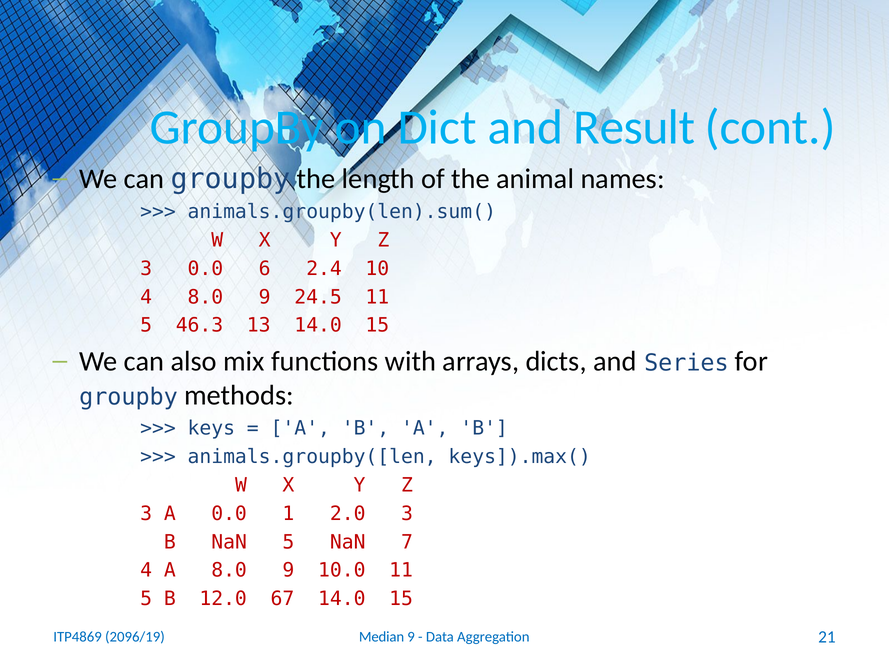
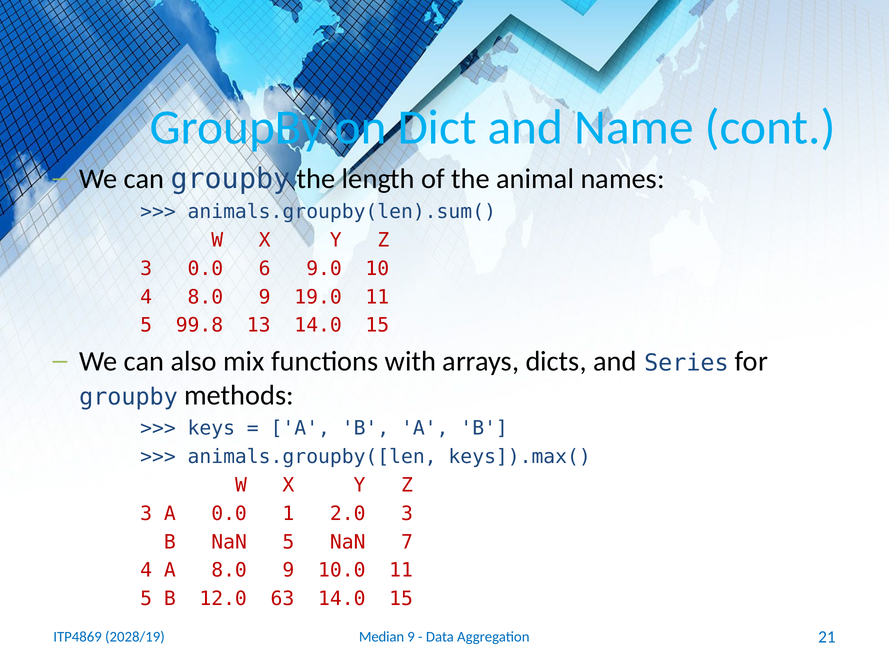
Result: Result -> Name
2.4: 2.4 -> 9.0
24.5: 24.5 -> 19.0
46.3: 46.3 -> 99.8
67: 67 -> 63
2096/19: 2096/19 -> 2028/19
